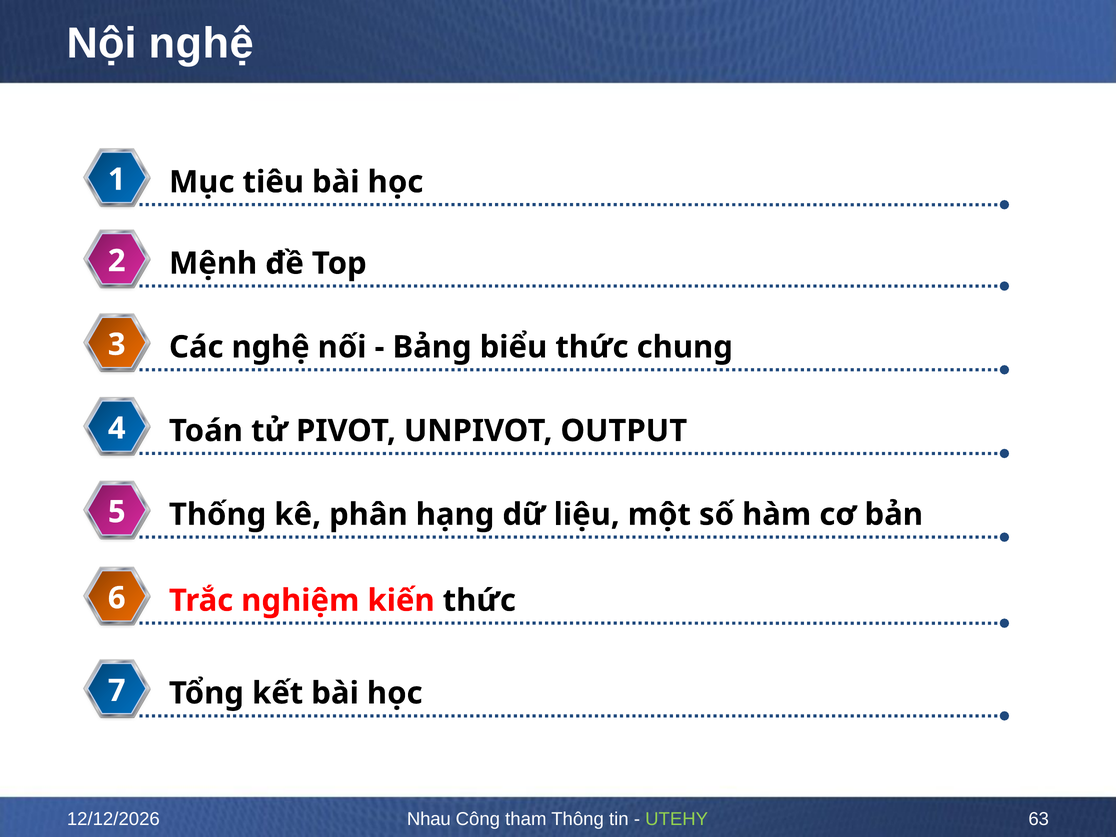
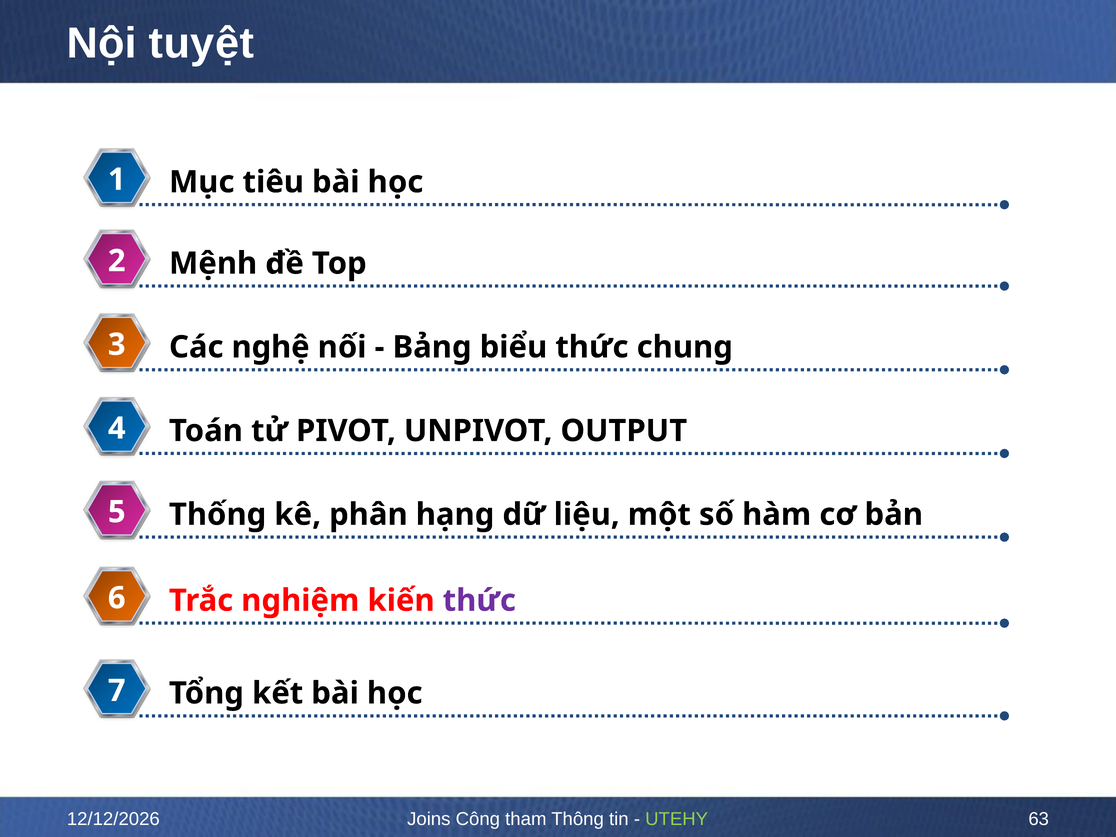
Nội nghệ: nghệ -> tuyệt
thức at (479, 601) colour: black -> purple
Nhau: Nhau -> Joins
